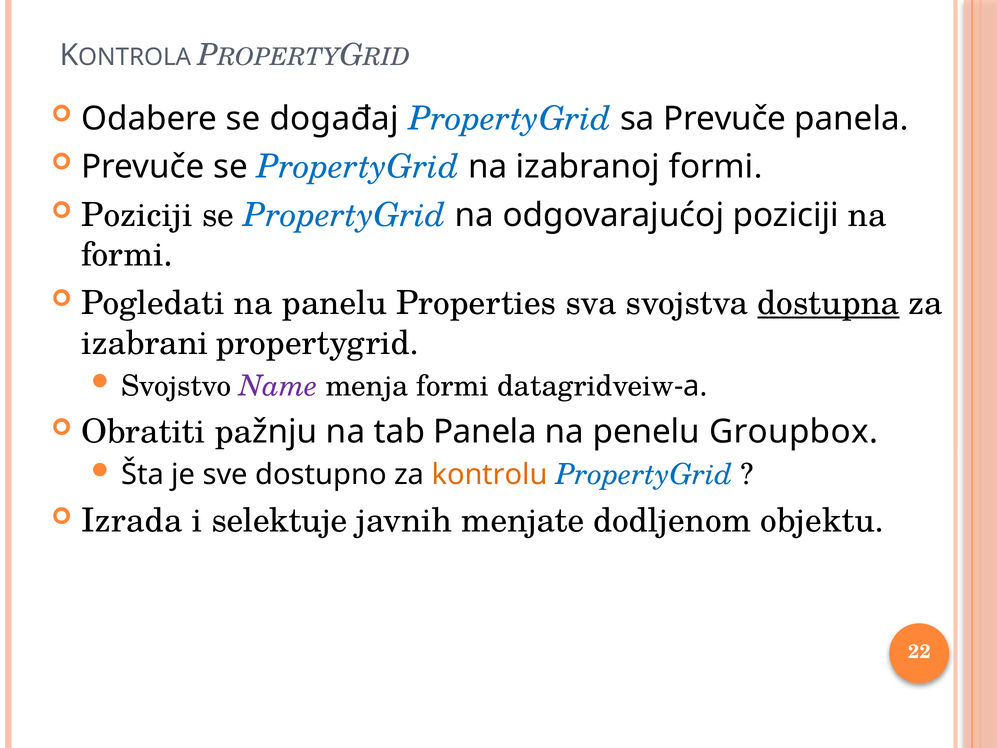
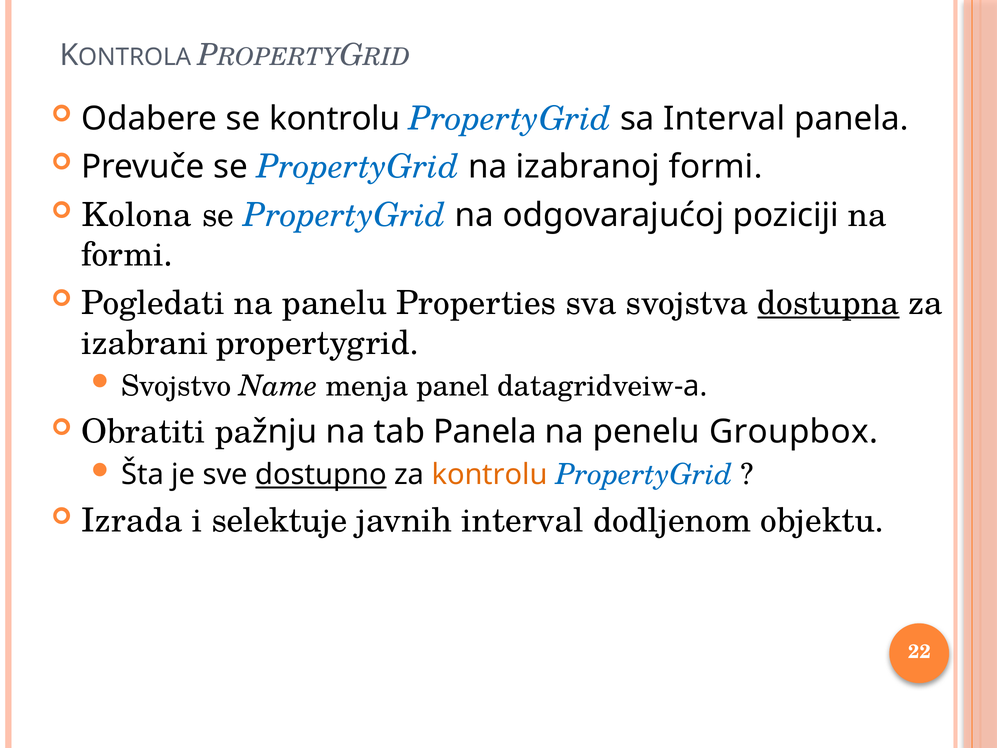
se događaj: događaj -> kontrolu
sa Prevuče: Prevuče -> Interval
Poziciji at (137, 215): Poziciji -> Kolona
Name colour: purple -> black
menja formi: formi -> panel
dostupno underline: none -> present
javnih menjate: menjate -> interval
